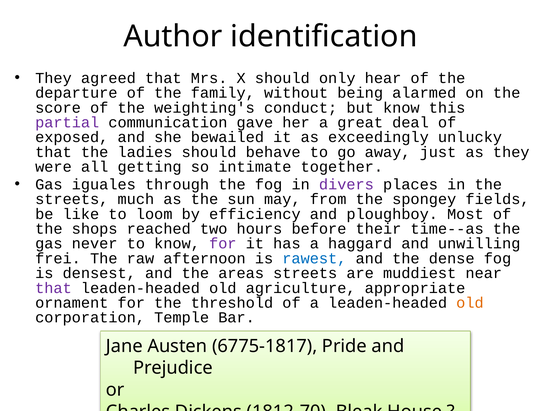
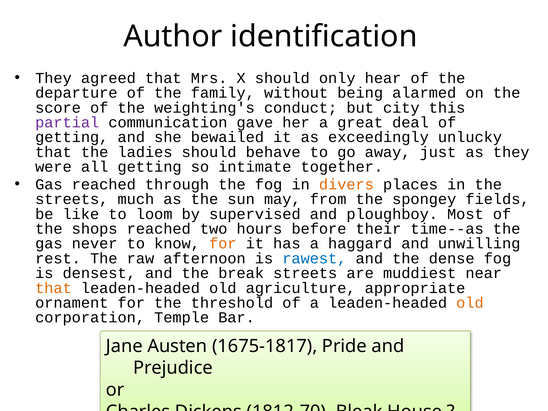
but know: know -> city
exposed at (72, 137): exposed -> getting
Gas iguales: iguales -> reached
divers colour: purple -> orange
efficiency: efficiency -> supervised
for at (223, 244) colour: purple -> orange
frei: frei -> rest
areas: areas -> break
that at (53, 288) colour: purple -> orange
6775-1817: 6775-1817 -> 1675-1817
